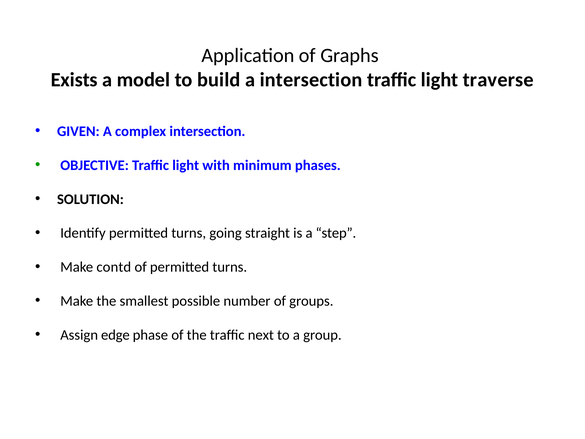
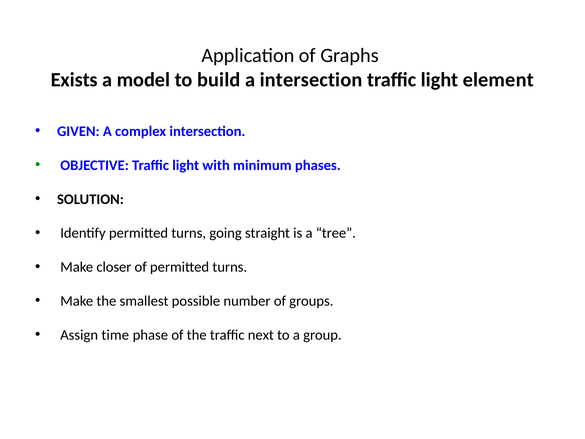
traverse: traverse -> element
step: step -> tree
contd: contd -> closer
edge: edge -> time
